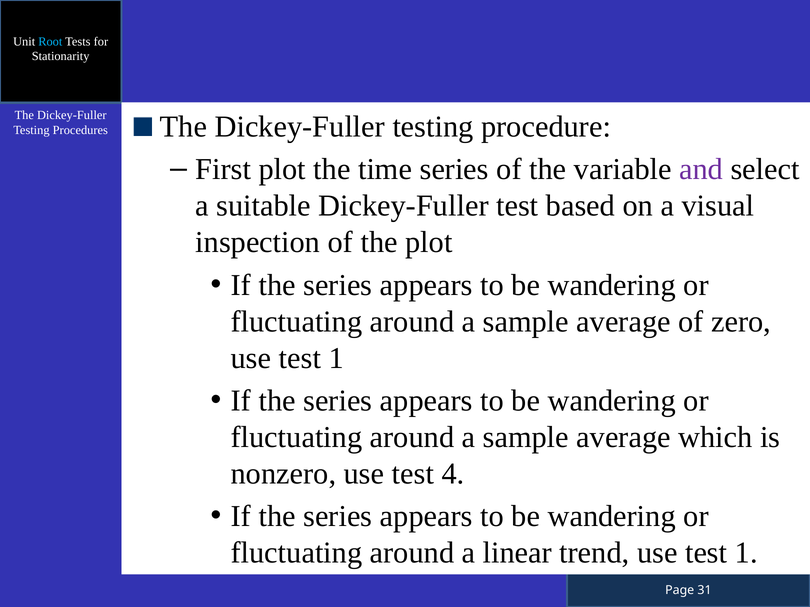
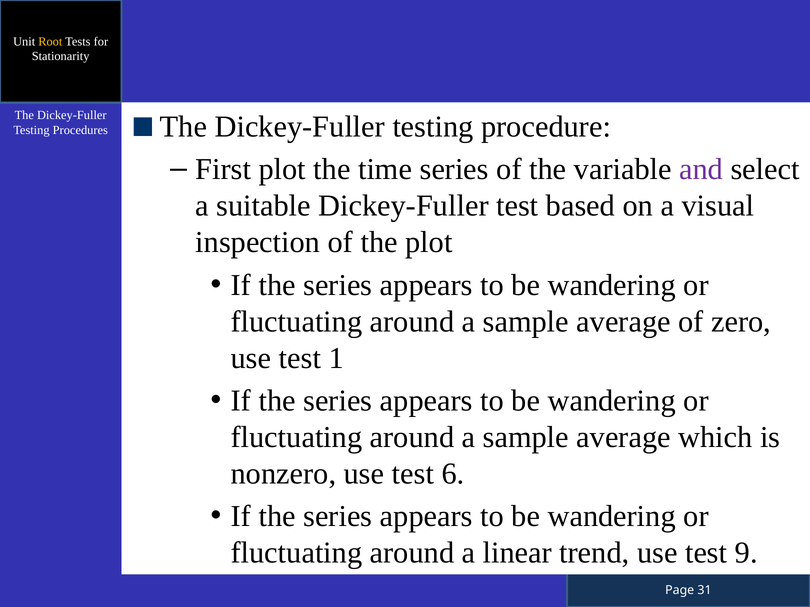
Root colour: light blue -> yellow
4: 4 -> 6
trend use test 1: 1 -> 9
